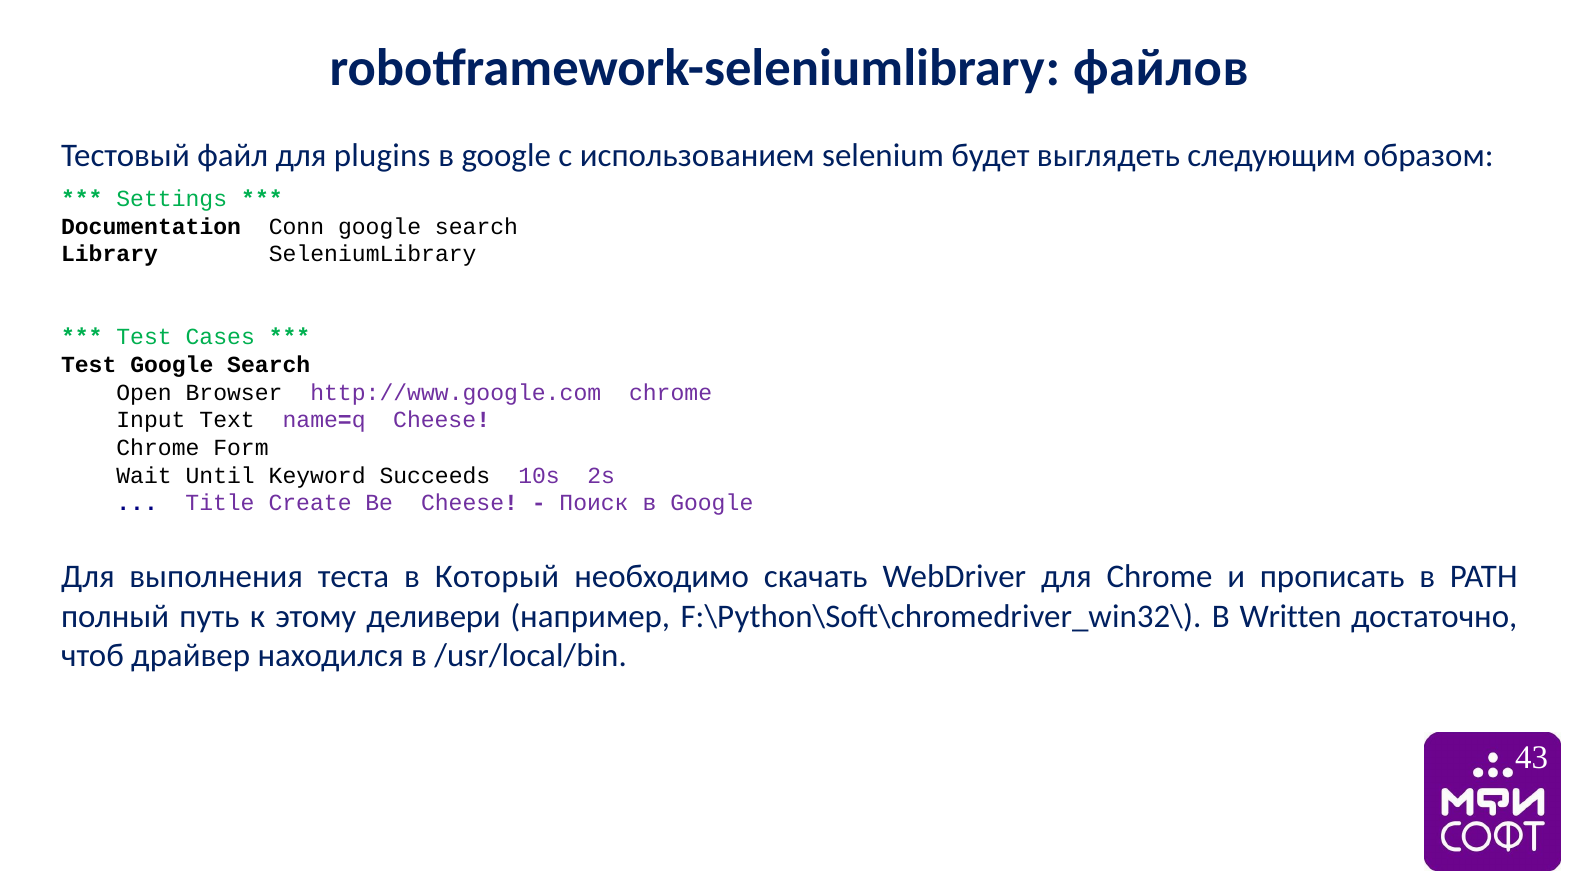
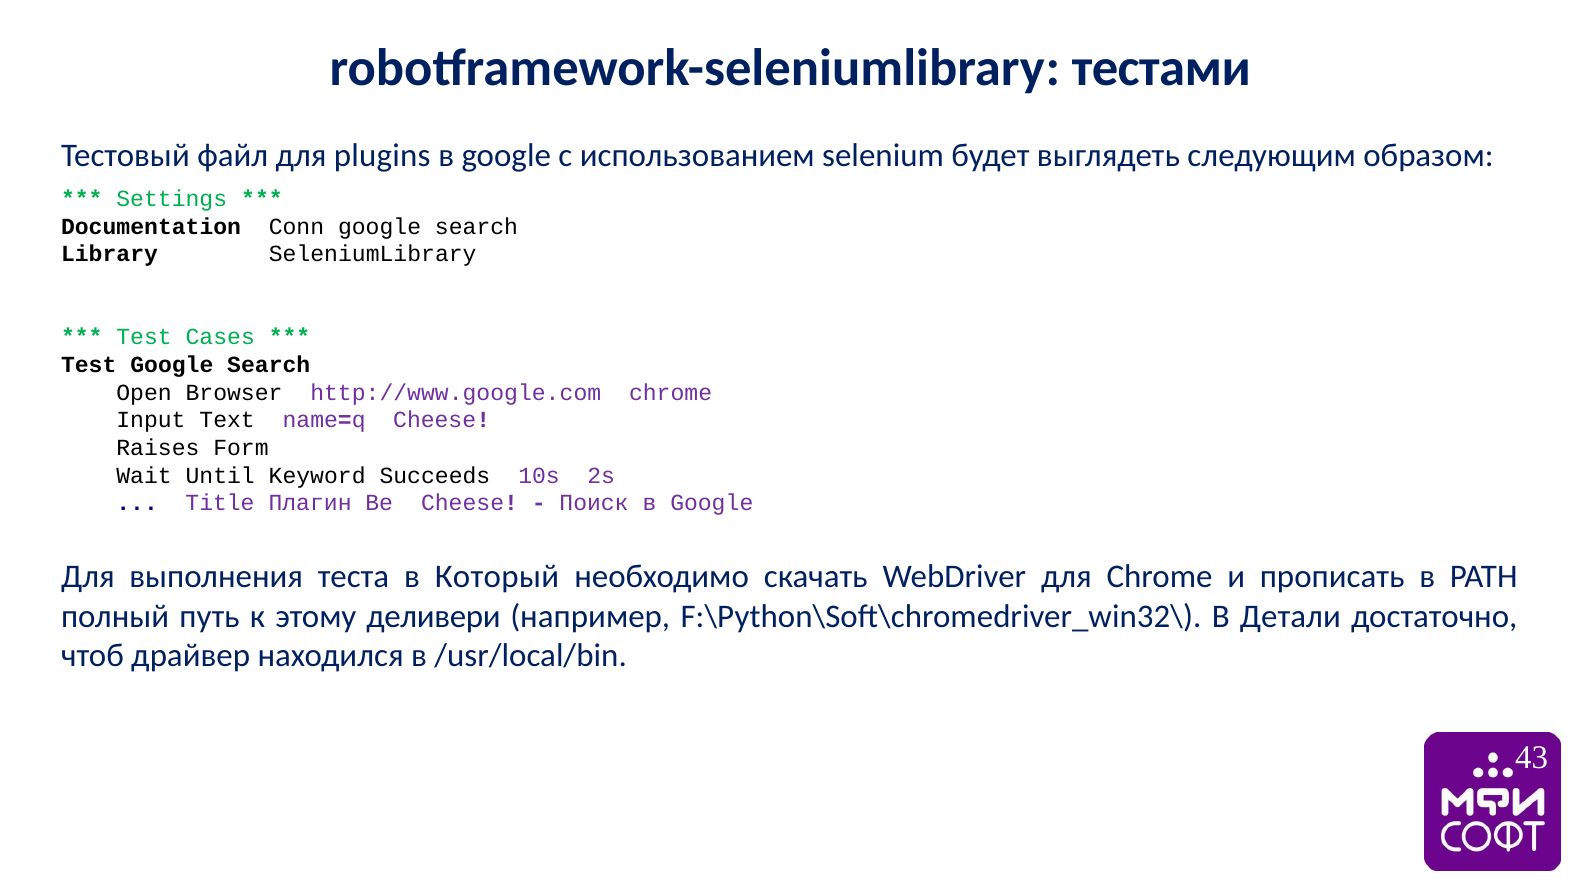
файлов: файлов -> тестами
Chrome at (158, 448): Chrome -> Raises
Create: Create -> Плагин
Written: Written -> Детали
